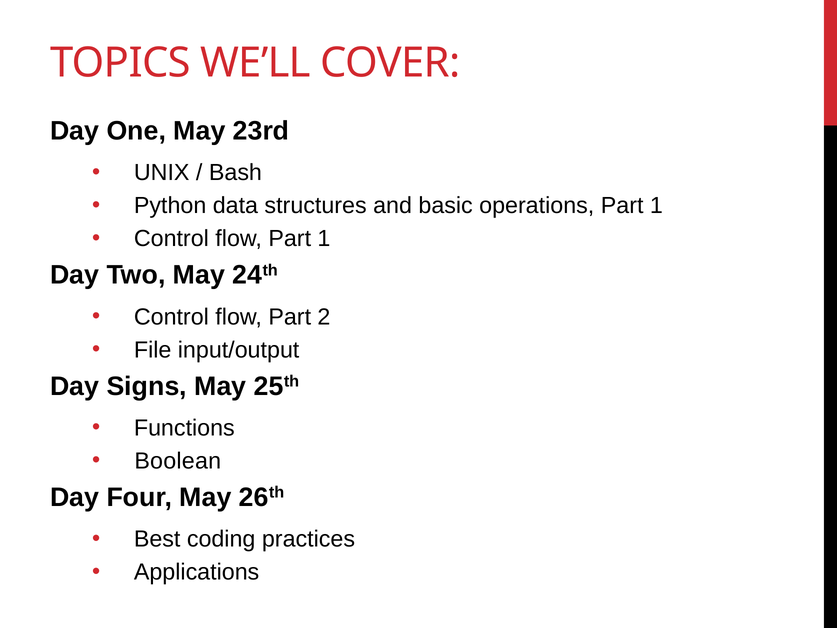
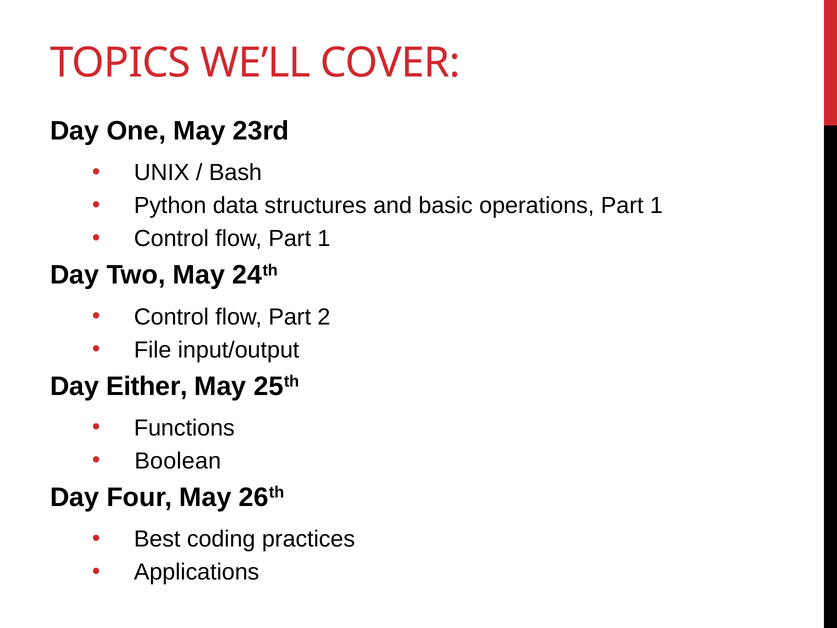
Signs: Signs -> Either
